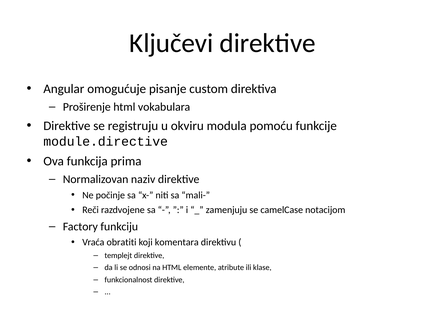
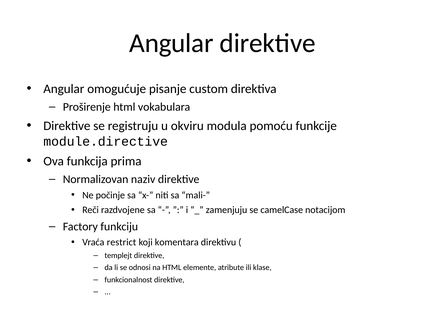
Ključevi at (171, 43): Ključevi -> Angular
obratiti: obratiti -> restrict
